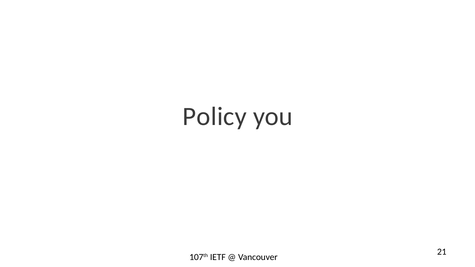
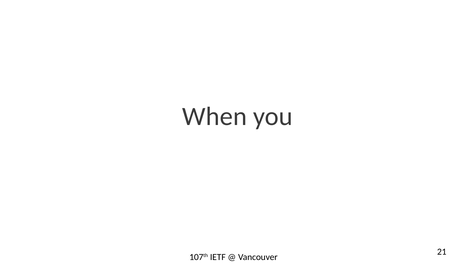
Policy: Policy -> When
